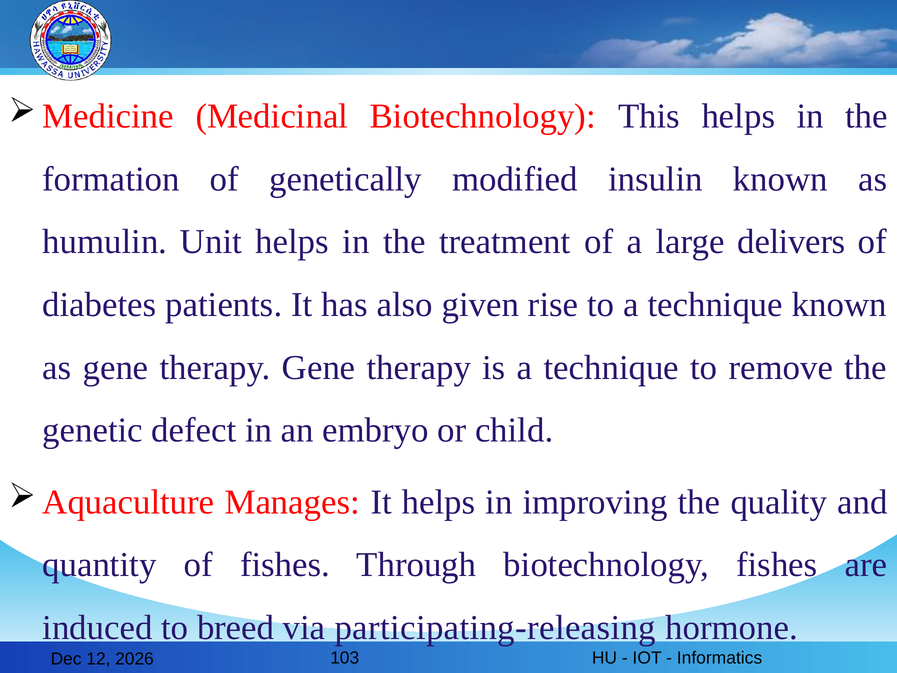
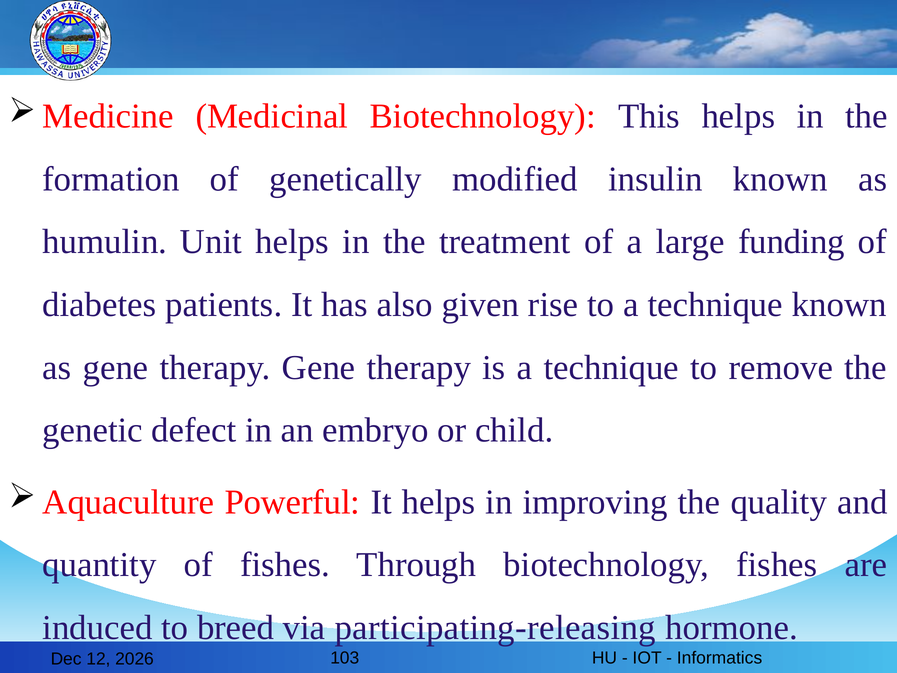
delivers: delivers -> funding
Manages: Manages -> Powerful
